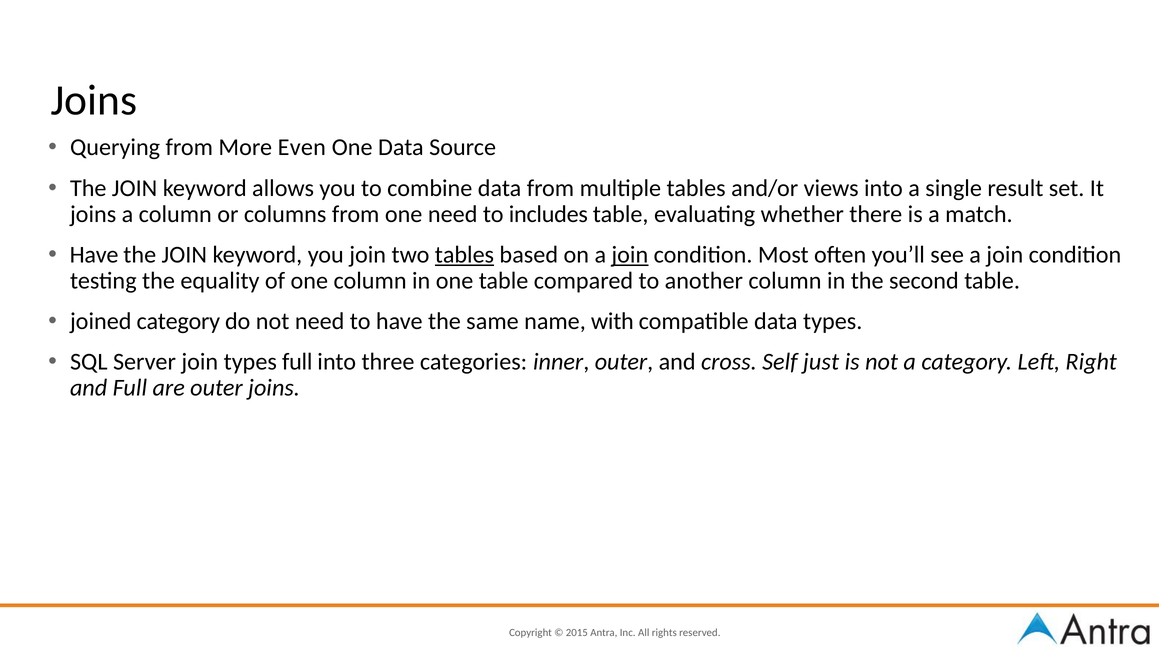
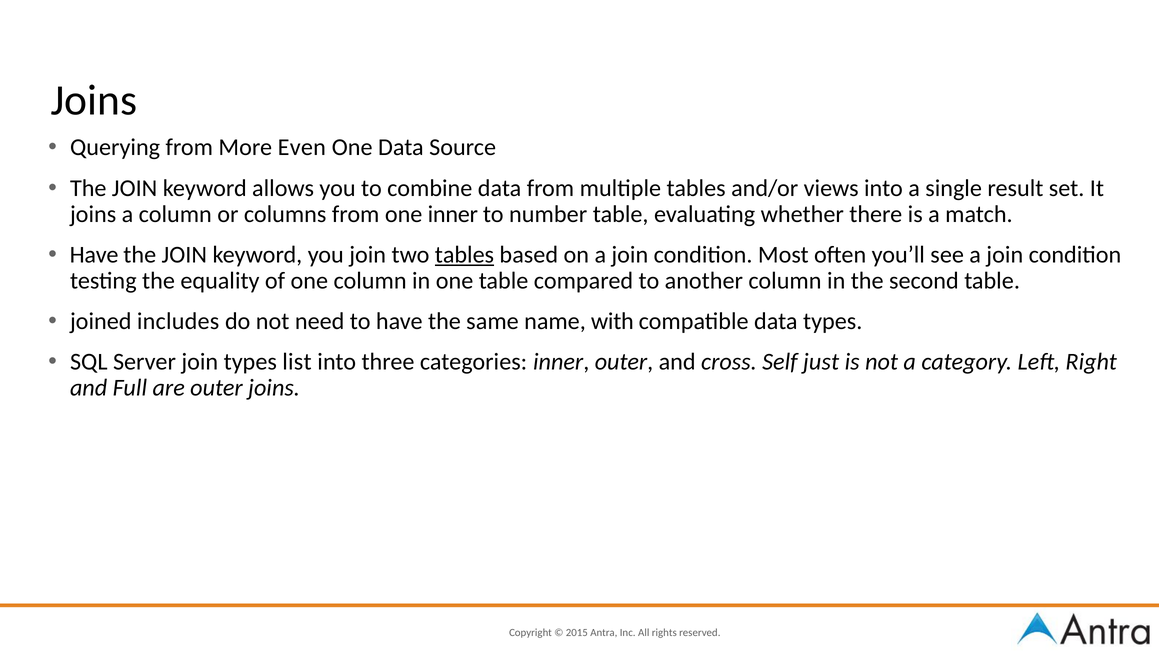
one need: need -> inner
includes: includes -> number
join at (630, 255) underline: present -> none
joined category: category -> includes
types full: full -> list
